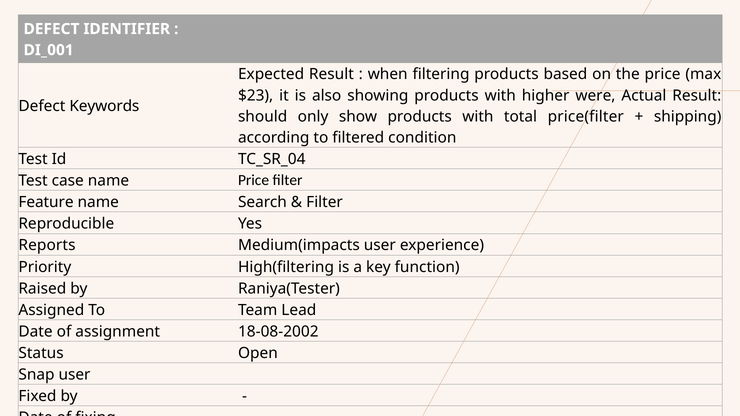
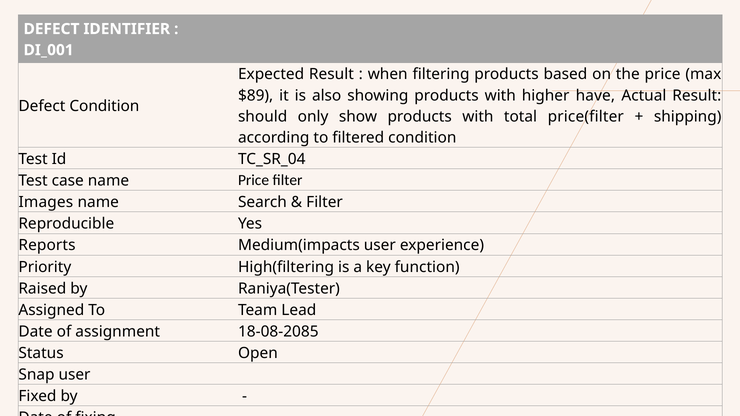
$23: $23 -> $89
were: were -> have
Defect Keywords: Keywords -> Condition
Feature: Feature -> Images
18-08-2002: 18-08-2002 -> 18-08-2085
